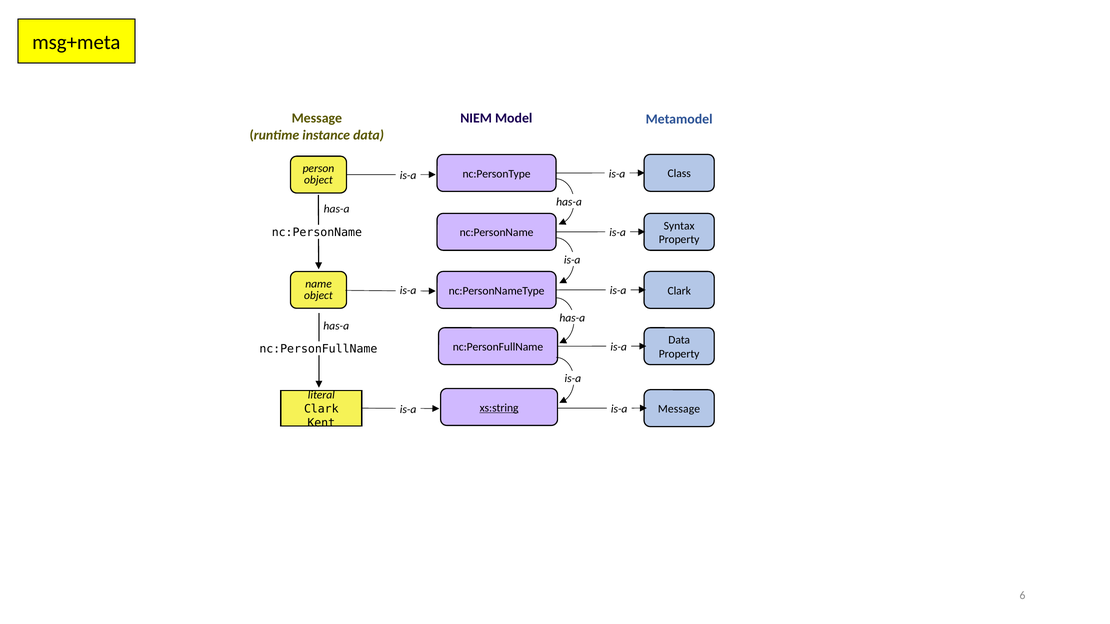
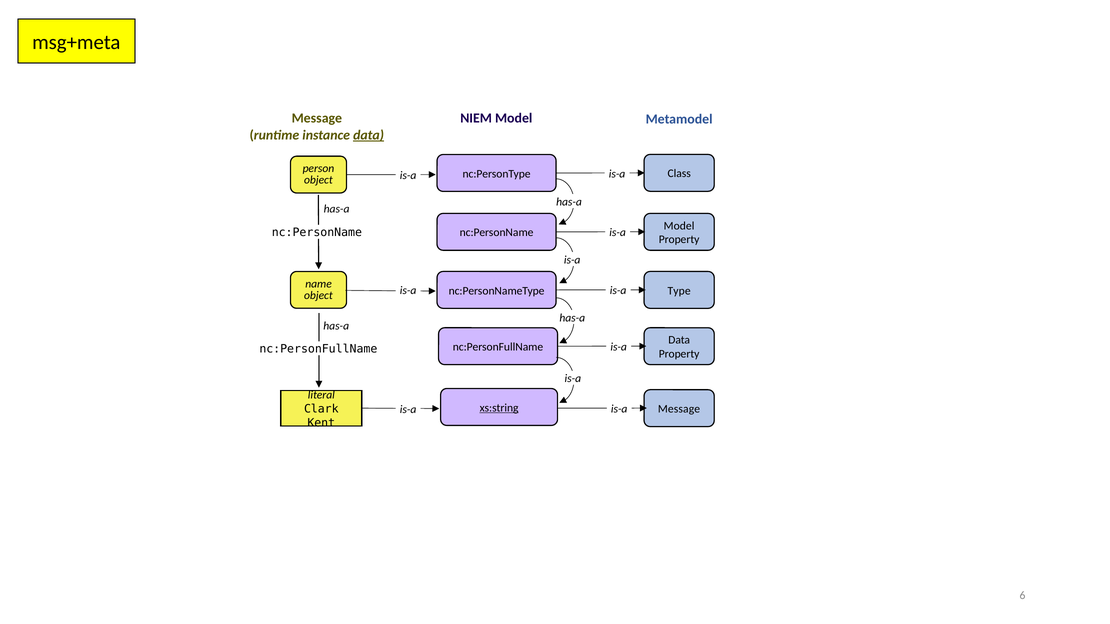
data at (369, 135) underline: none -> present
Syntax at (679, 226): Syntax -> Model
Clark at (679, 291): Clark -> Type
